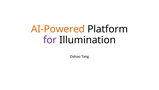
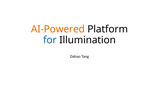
for colour: purple -> blue
